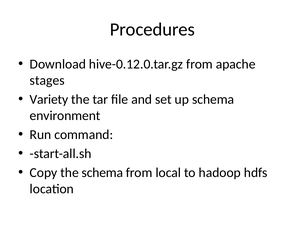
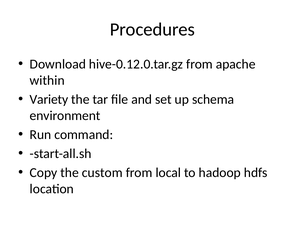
stages: stages -> within
the schema: schema -> custom
